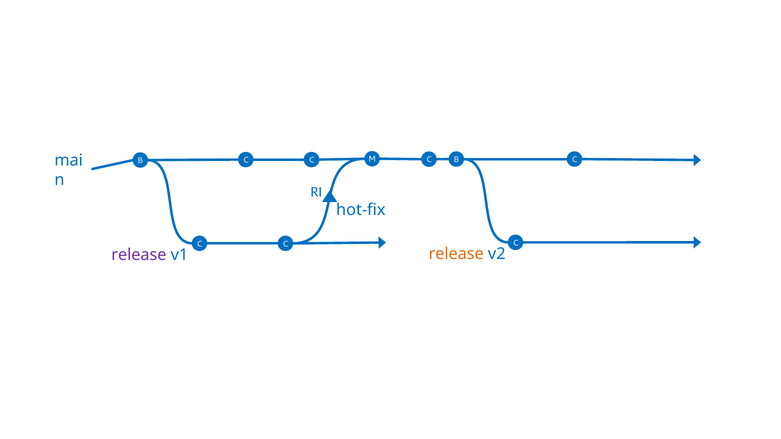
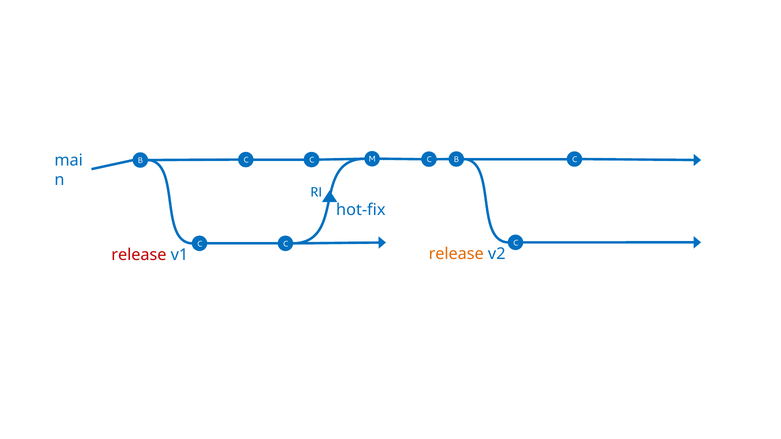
release at (139, 255) colour: purple -> red
